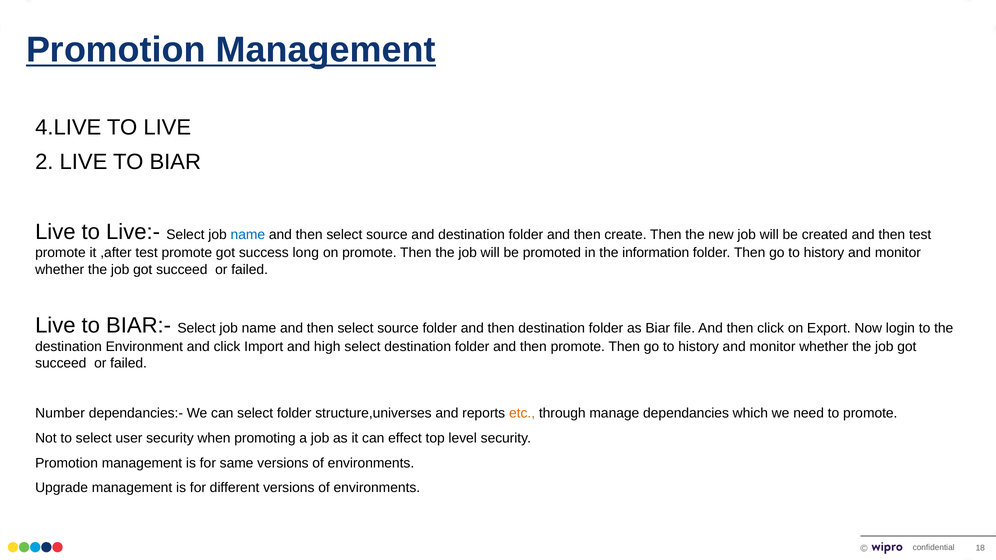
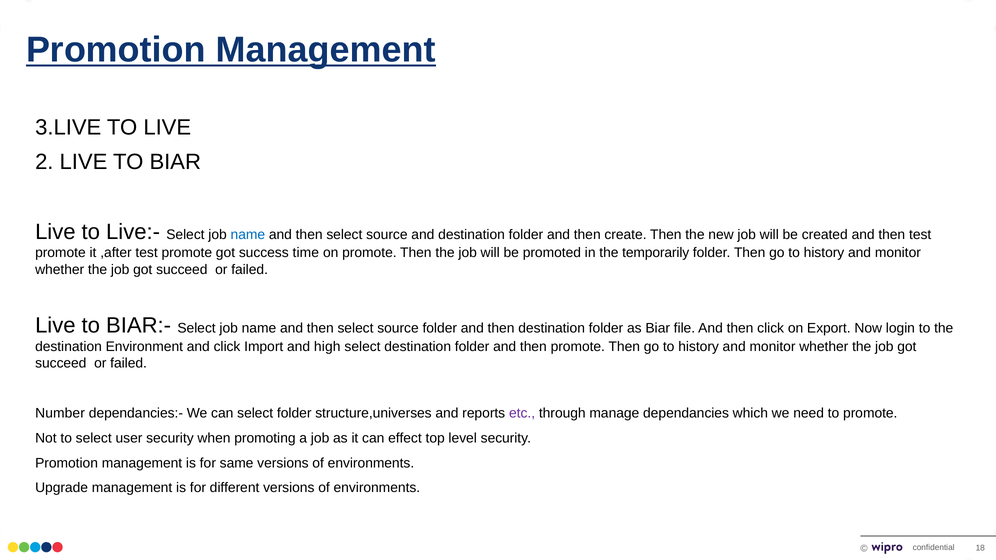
4.LIVE: 4.LIVE -> 3.LIVE
long: long -> time
information: information -> temporarily
etc colour: orange -> purple
